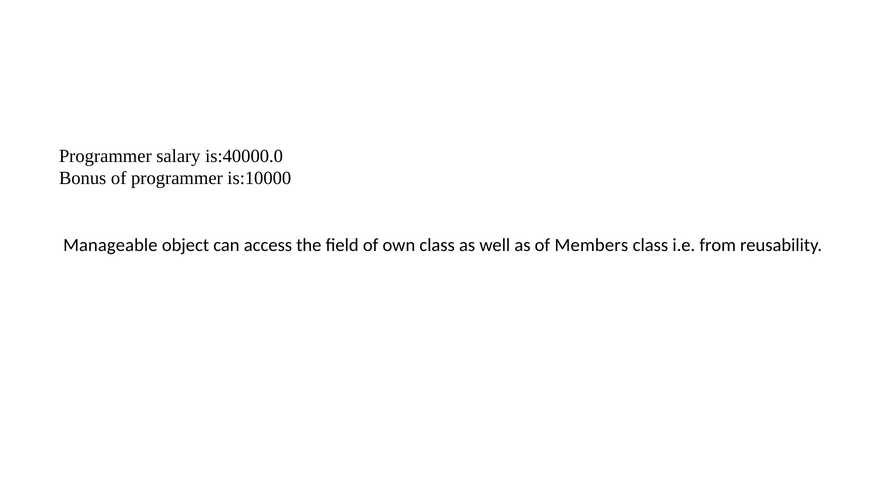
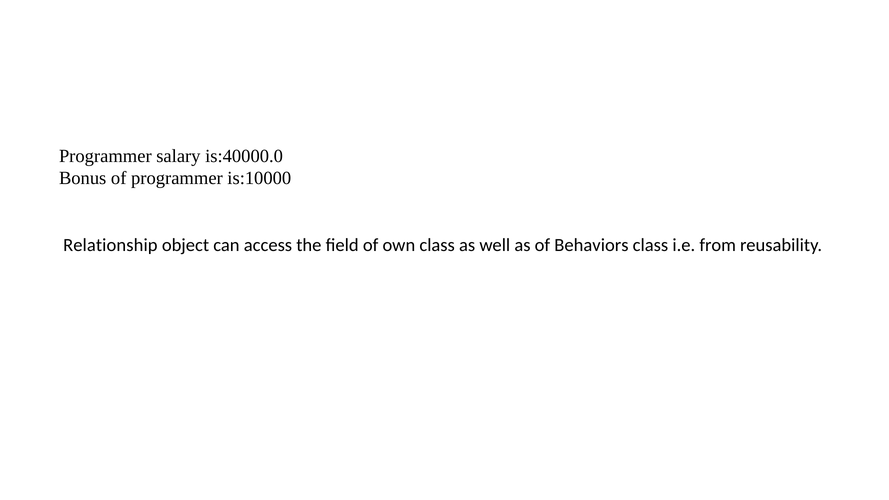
Manageable: Manageable -> Relationship
Members: Members -> Behaviors
